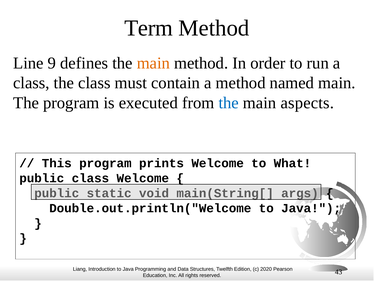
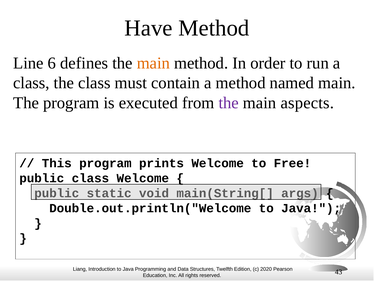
Term: Term -> Have
9: 9 -> 6
the at (229, 103) colour: blue -> purple
What: What -> Free
